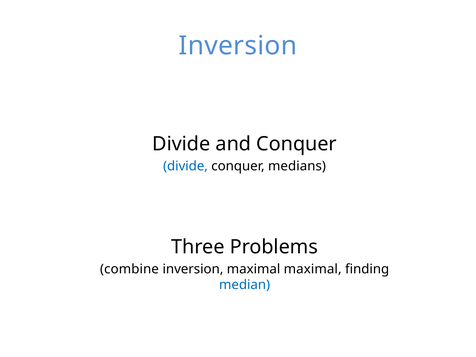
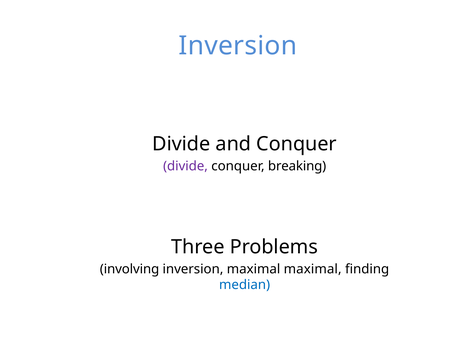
divide at (185, 166) colour: blue -> purple
medians: medians -> breaking
combine: combine -> involving
